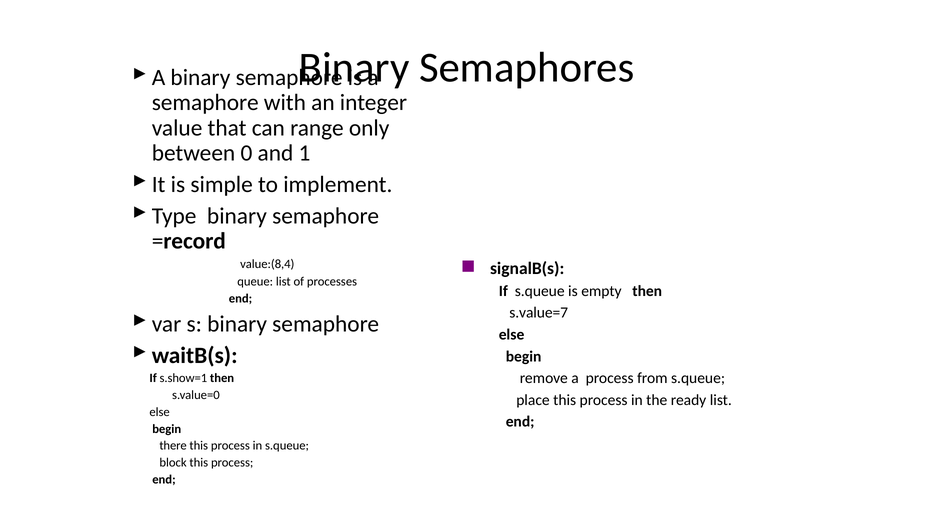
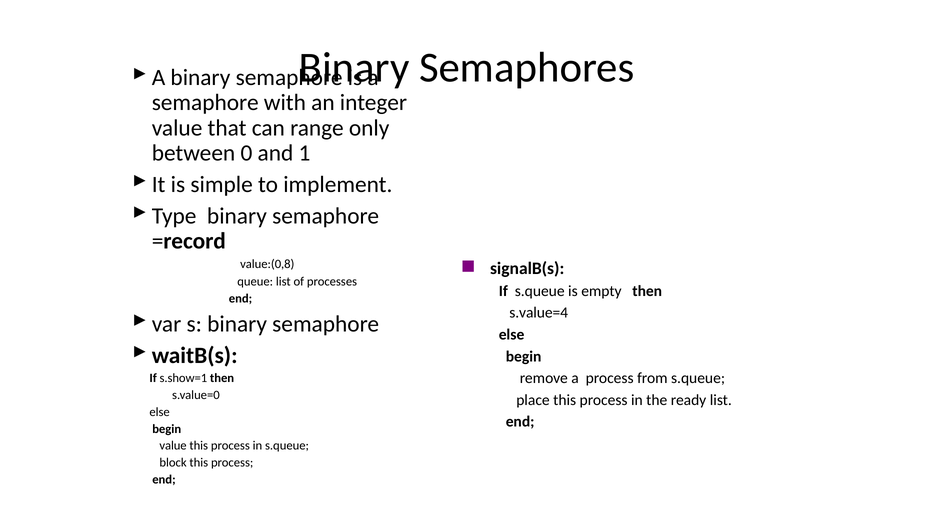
value:(8,4: value:(8,4 -> value:(0,8
s.value=7: s.value=7 -> s.value=4
there at (173, 446): there -> value
